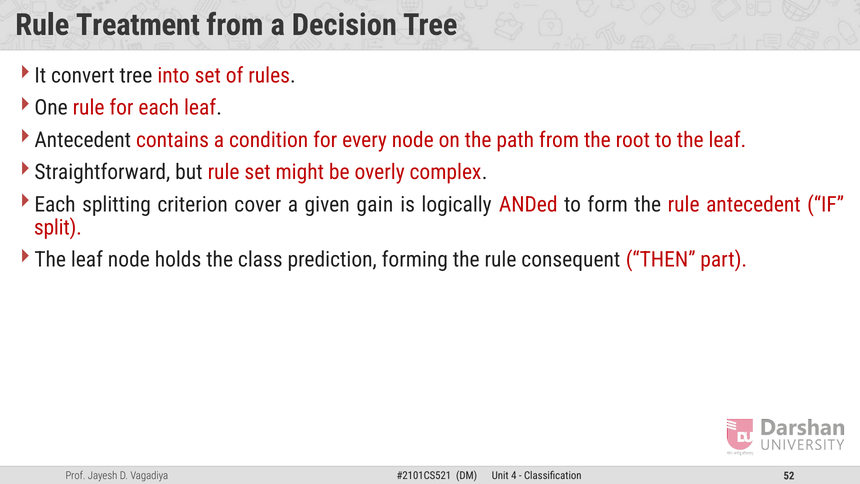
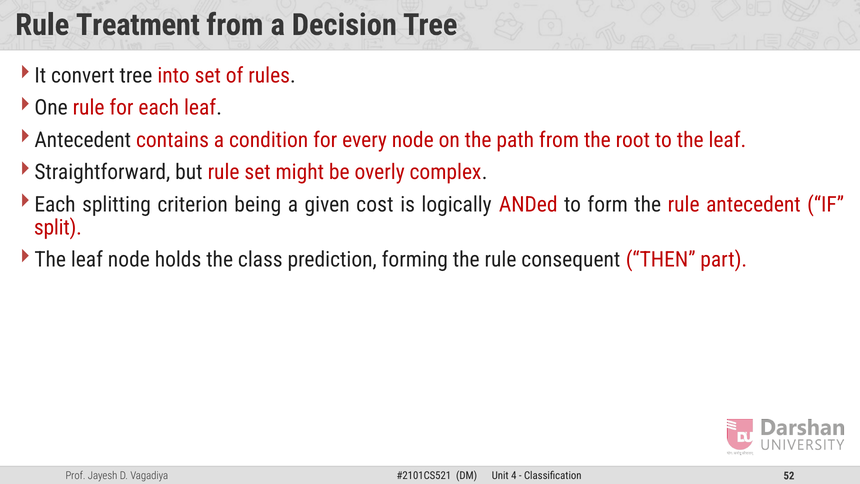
cover: cover -> being
gain: gain -> cost
